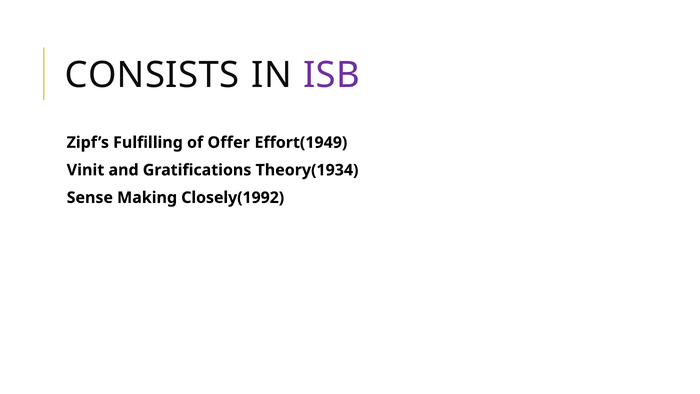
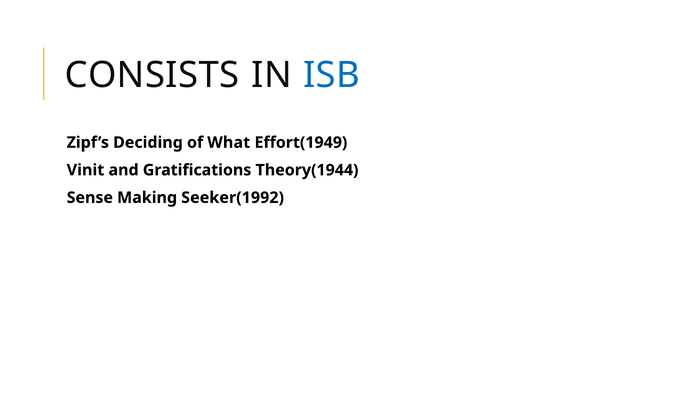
ISB colour: purple -> blue
Fulfilling: Fulfilling -> Deciding
Offer: Offer -> What
Theory(1934: Theory(1934 -> Theory(1944
Closely(1992: Closely(1992 -> Seeker(1992
